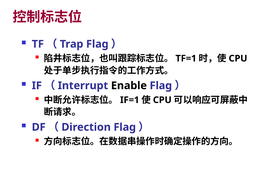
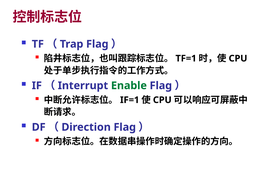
Enable colour: black -> green
